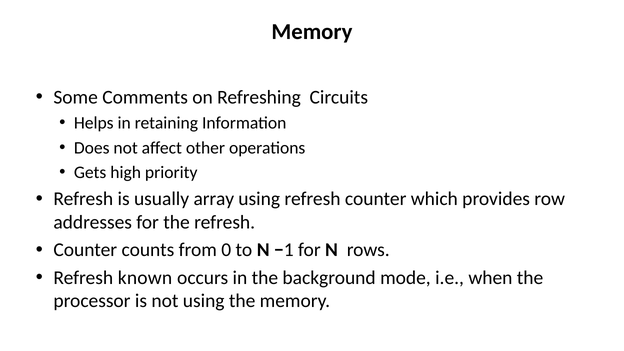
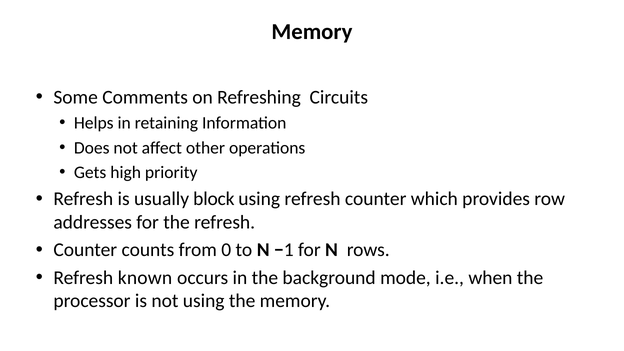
array: array -> block
